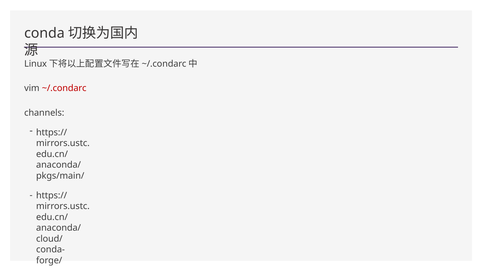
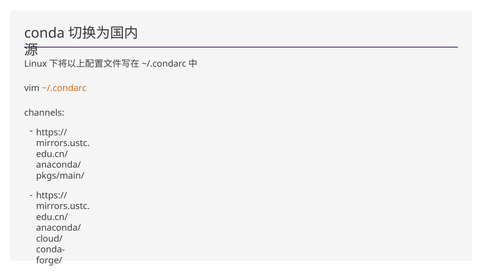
~/.condarc colour: red -> orange
